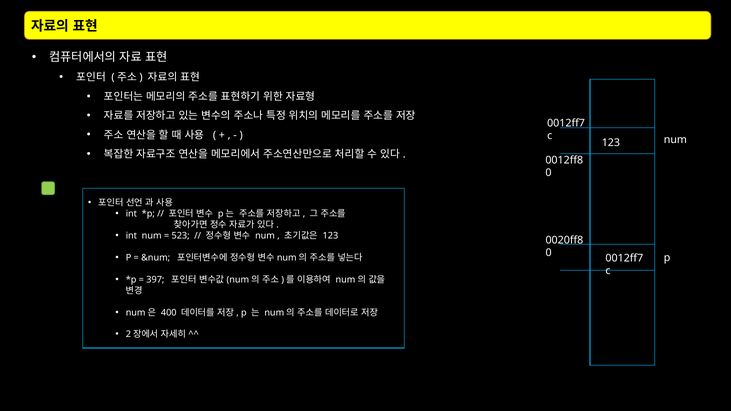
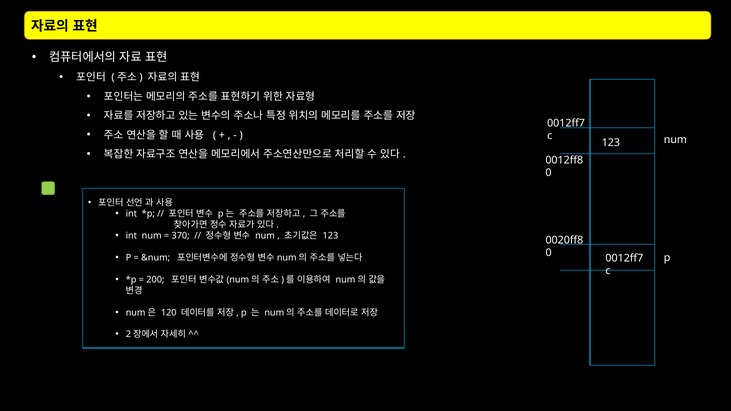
523: 523 -> 370
397: 397 -> 200
400: 400 -> 120
